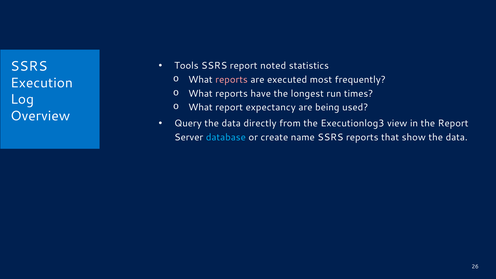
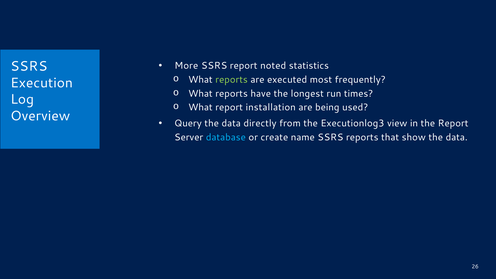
Tools: Tools -> More
reports at (232, 80) colour: pink -> light green
expectancy: expectancy -> installation
